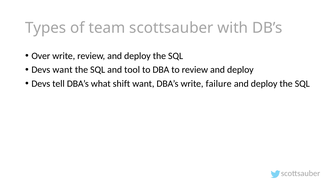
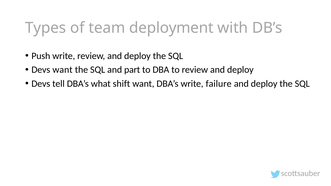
team scottsauber: scottsauber -> deployment
Over: Over -> Push
tool: tool -> part
